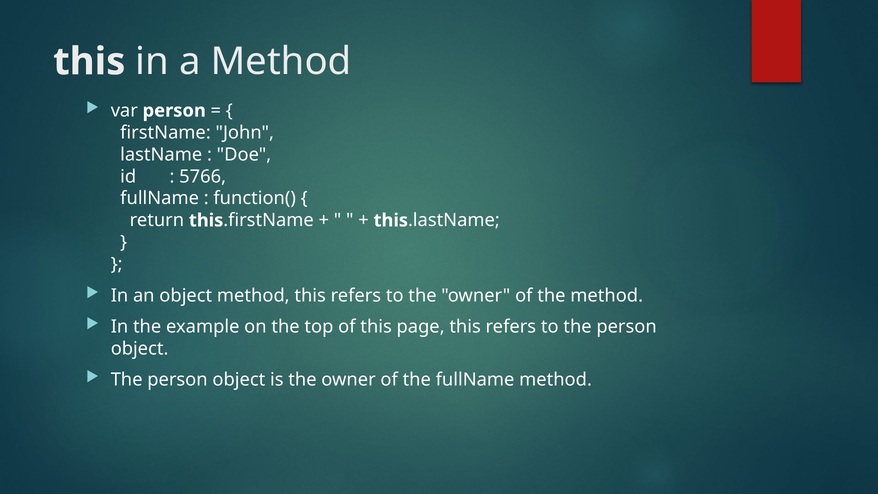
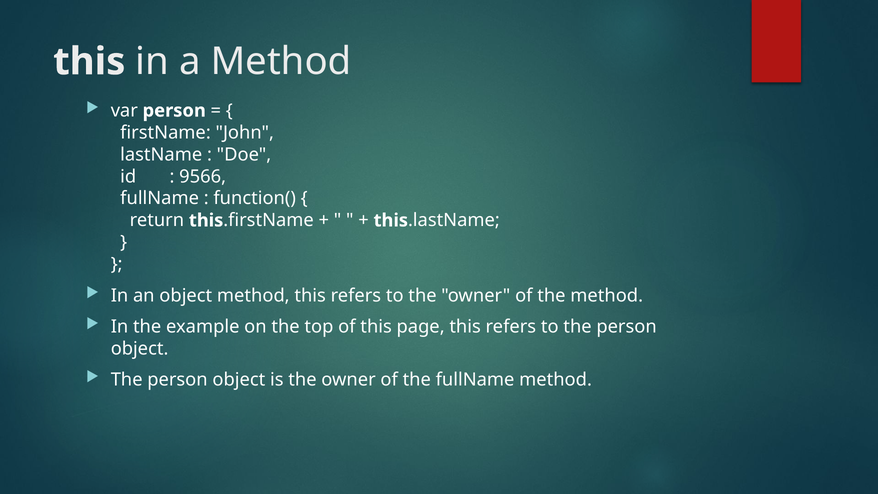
5766: 5766 -> 9566
